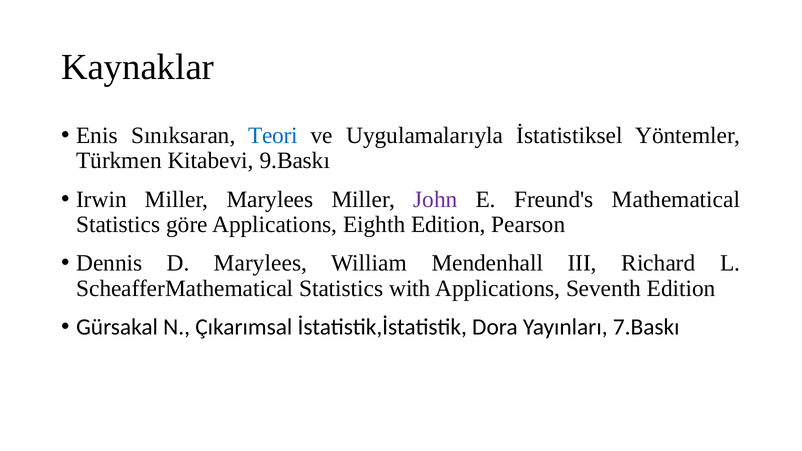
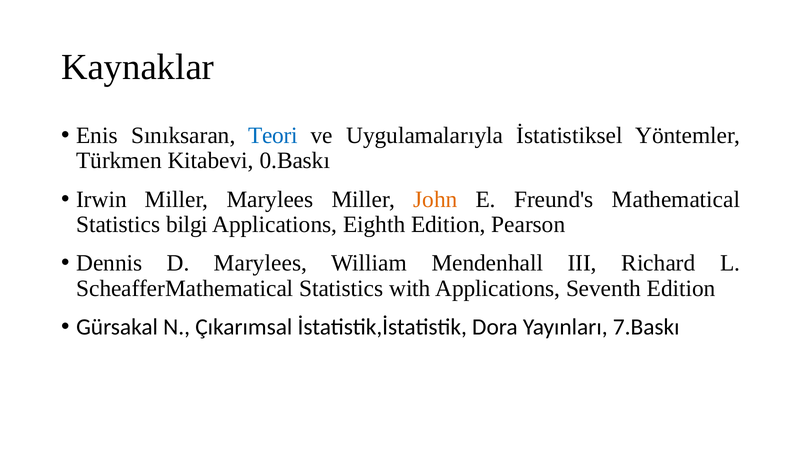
9.Baskı: 9.Baskı -> 0.Baskı
John colour: purple -> orange
göre: göre -> bilgi
